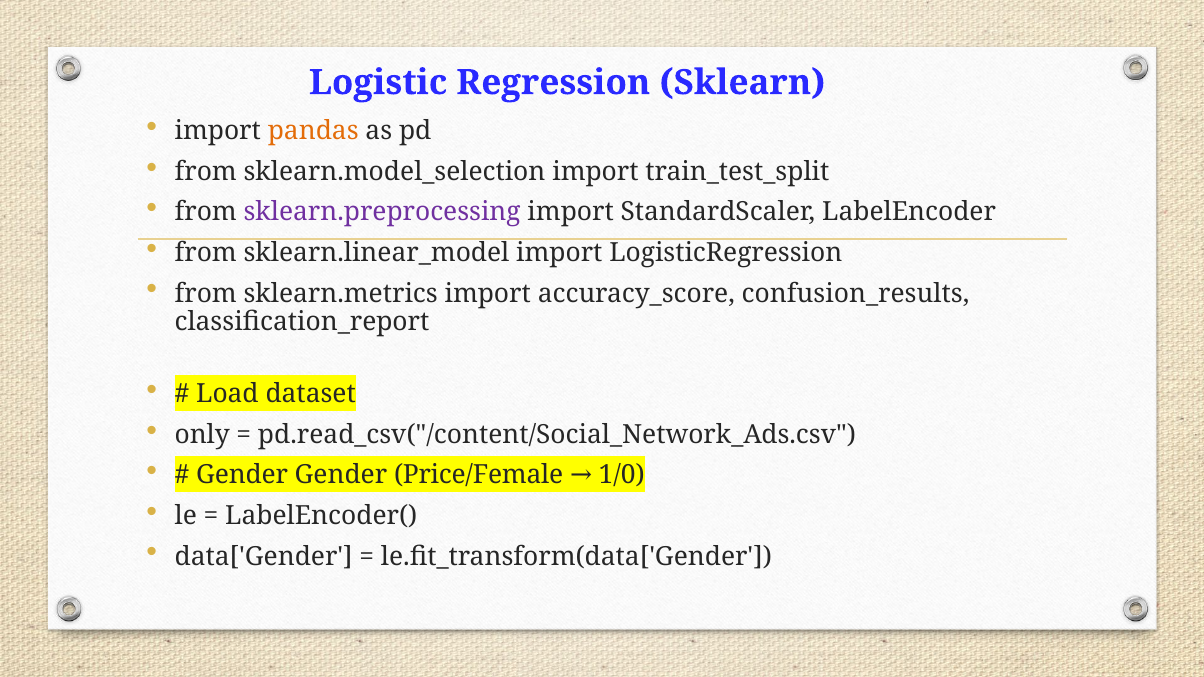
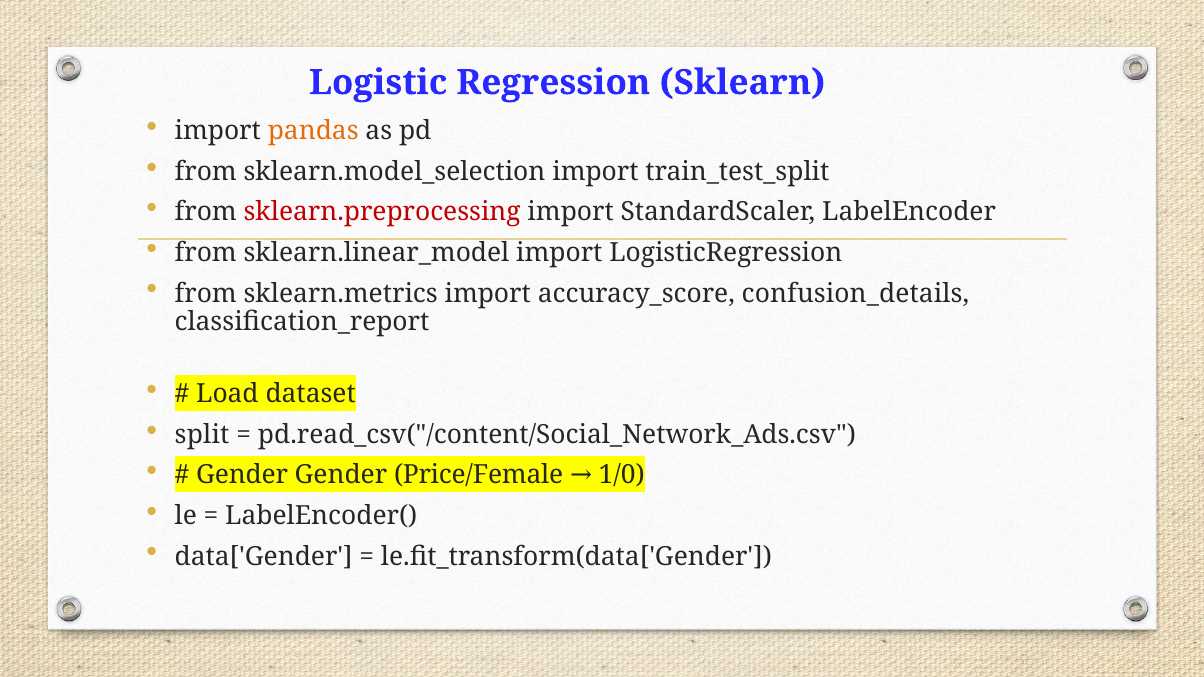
sklearn.preprocessing colour: purple -> red
confusion_results: confusion_results -> confusion_details
only: only -> split
